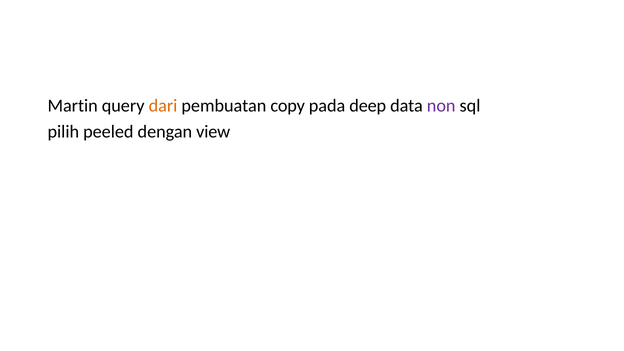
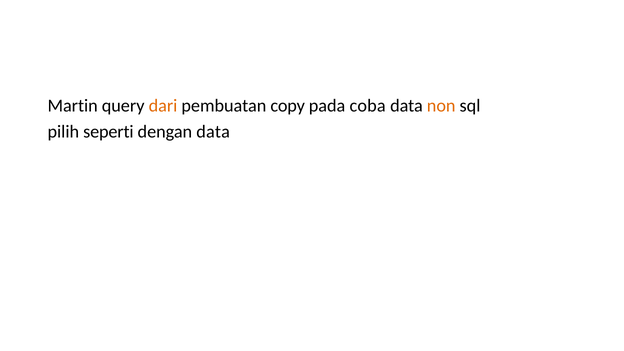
deep: deep -> coba
non colour: purple -> orange
peeled: peeled -> seperti
dengan view: view -> data
